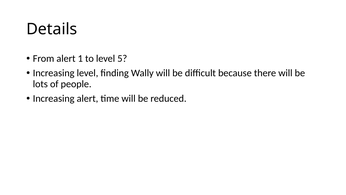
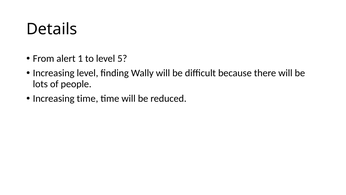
Increasing alert: alert -> time
